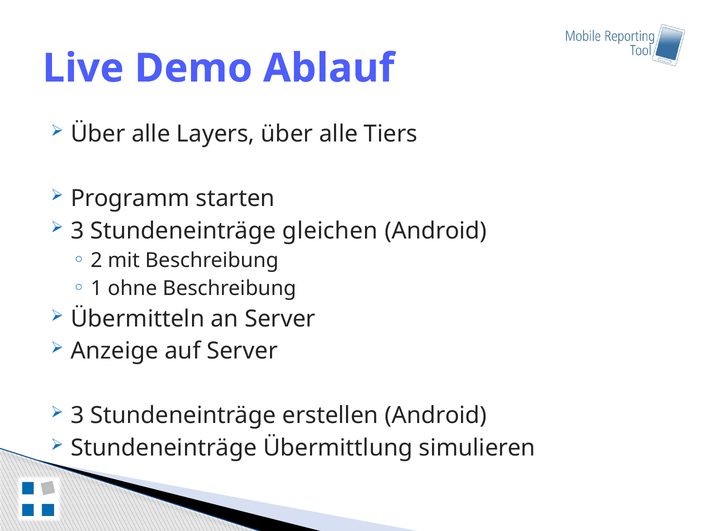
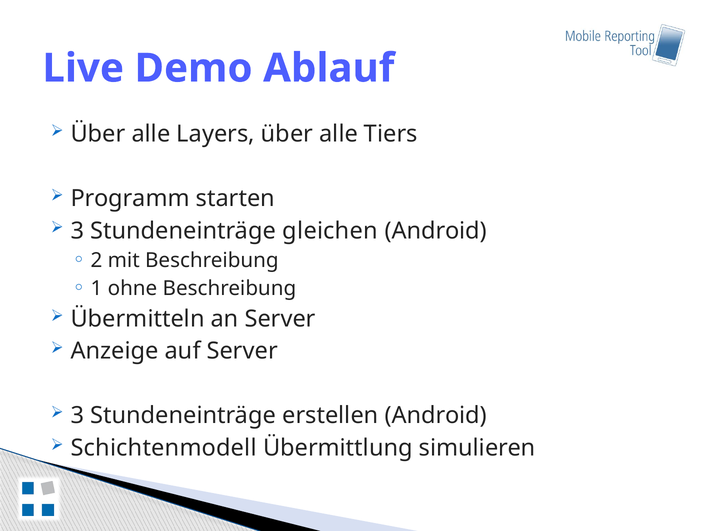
Stundeneinträge at (164, 448): Stundeneinträge -> Schichtenmodell
